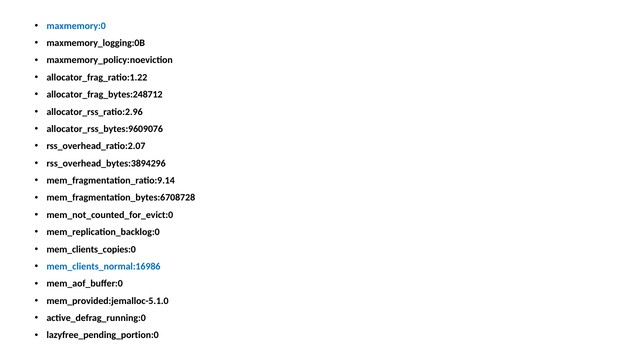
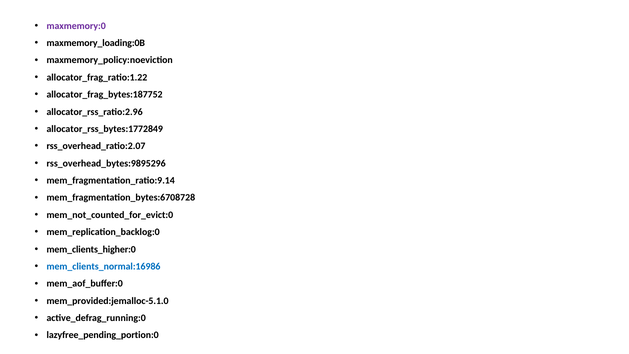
maxmemory:0 colour: blue -> purple
maxmemory_logging:0B: maxmemory_logging:0B -> maxmemory_loading:0B
allocator_frag_bytes:248712: allocator_frag_bytes:248712 -> allocator_frag_bytes:187752
allocator_rss_bytes:9609076: allocator_rss_bytes:9609076 -> allocator_rss_bytes:1772849
rss_overhead_bytes:3894296: rss_overhead_bytes:3894296 -> rss_overhead_bytes:9895296
mem_clients_copies:0: mem_clients_copies:0 -> mem_clients_higher:0
